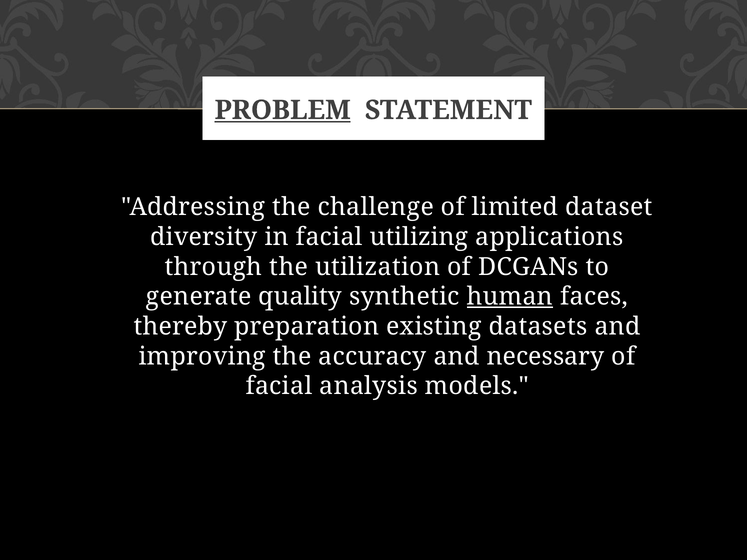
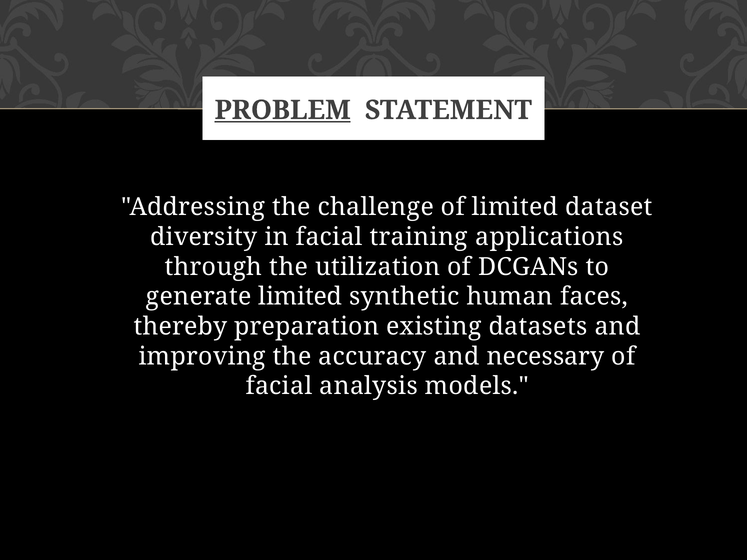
utilizing: utilizing -> training
generate quality: quality -> limited
human underline: present -> none
